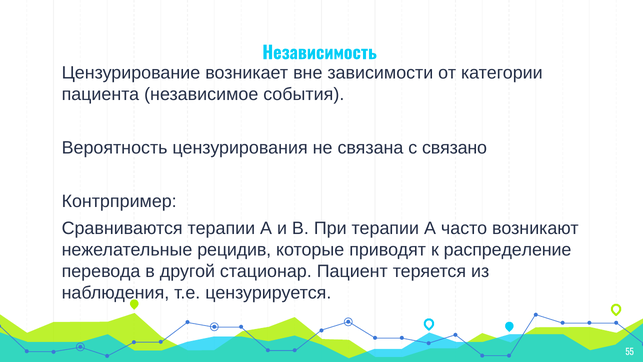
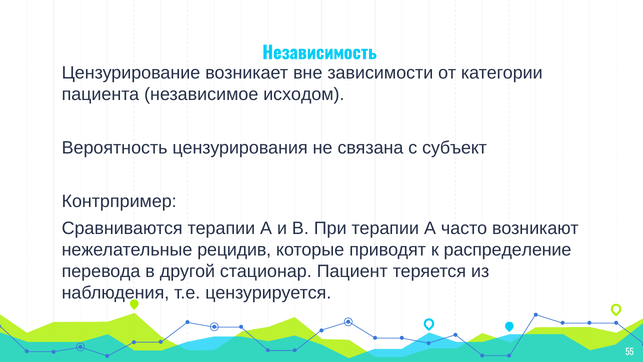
события: события -> исходом
связано: связано -> субъект
